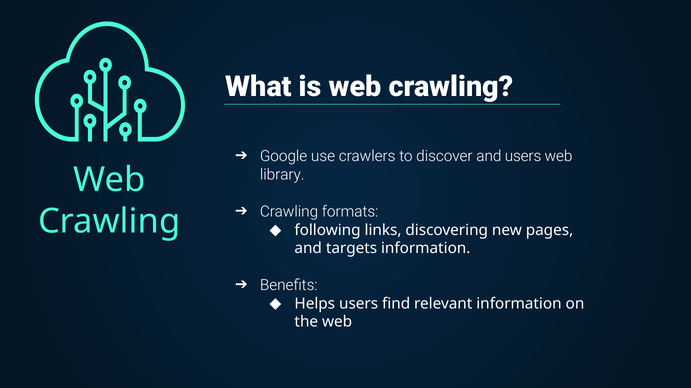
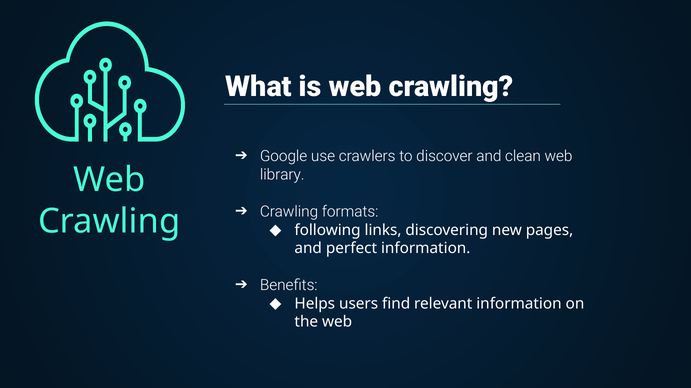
and users: users -> clean
targets: targets -> perfect
